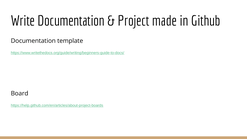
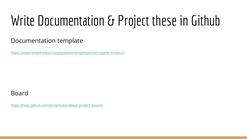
made: made -> these
